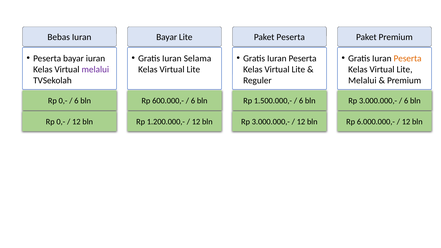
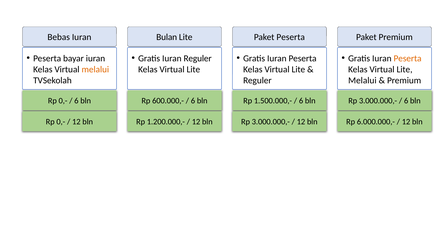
Bayar at (167, 37): Bayar -> Bulan
Iuran Selama: Selama -> Reguler
melalui at (95, 69) colour: purple -> orange
